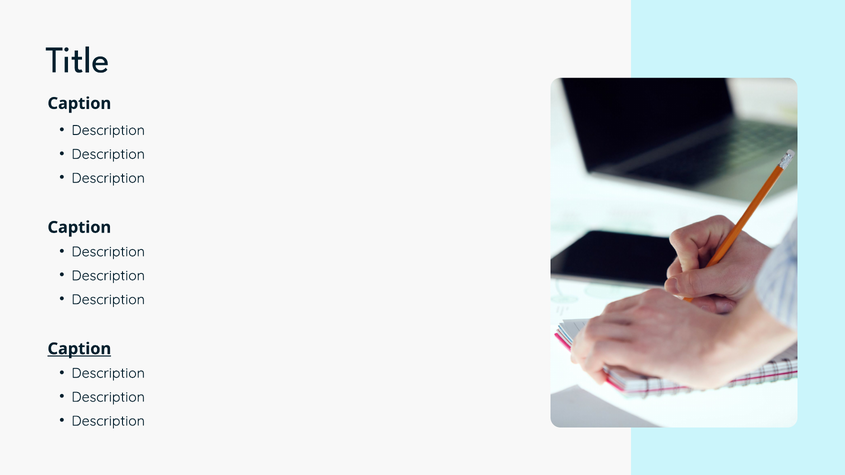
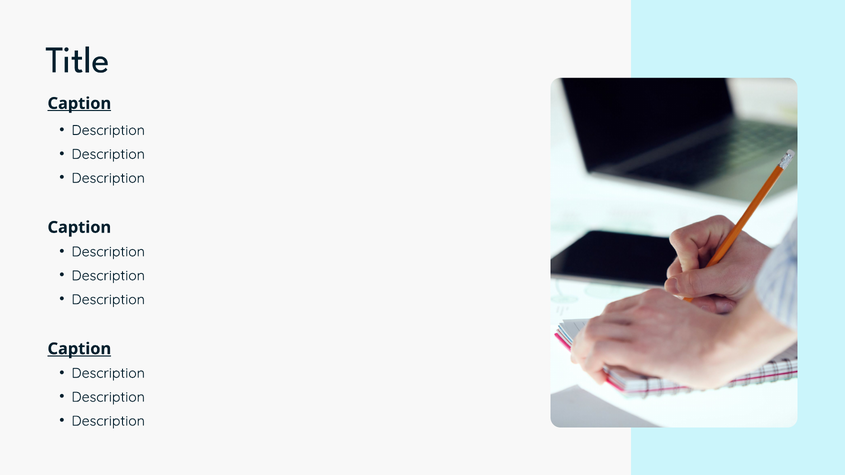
Caption at (79, 104) underline: none -> present
